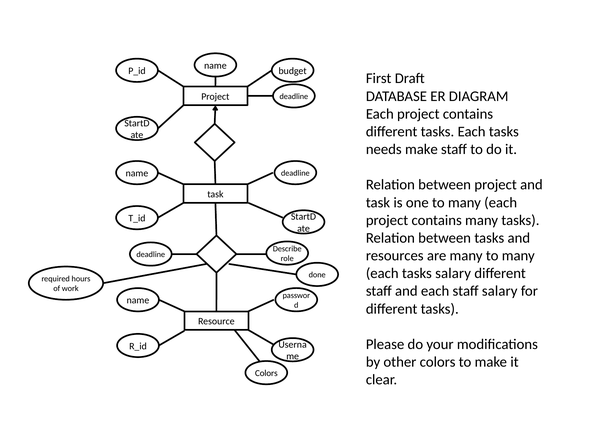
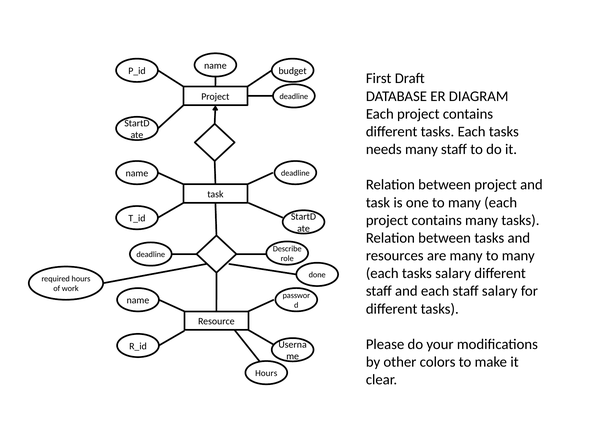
needs make: make -> many
Colors at (266, 373): Colors -> Hours
